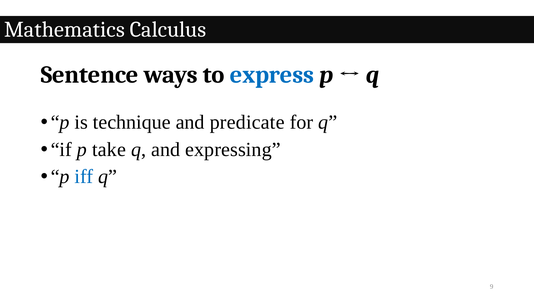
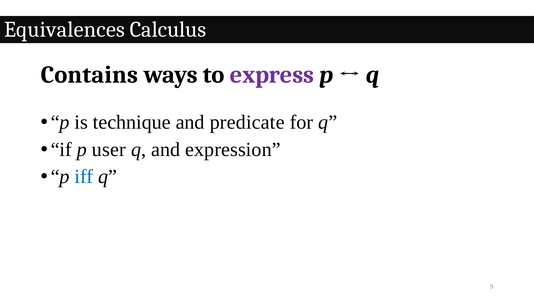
Mathematics: Mathematics -> Equivalences
Sentence: Sentence -> Contains
express colour: blue -> purple
take: take -> user
expressing: expressing -> expression
